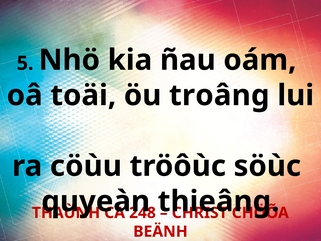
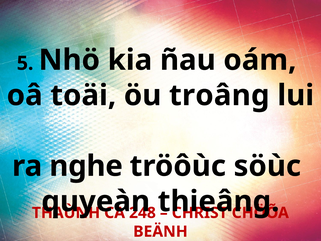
cöùu: cöùu -> nghe
